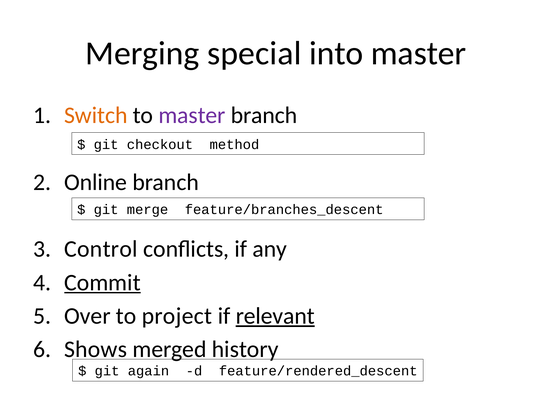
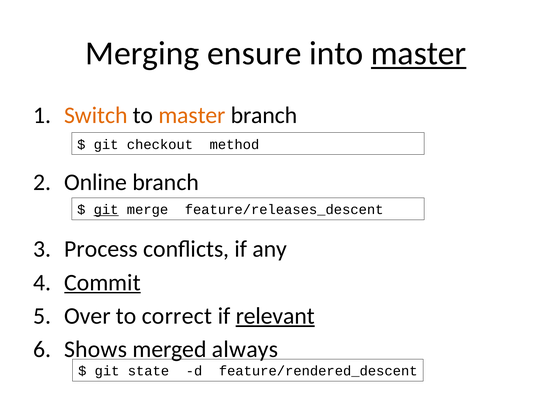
special: special -> ensure
master at (419, 53) underline: none -> present
master at (192, 115) colour: purple -> orange
git at (106, 210) underline: none -> present
feature/branches_descent: feature/branches_descent -> feature/releases_descent
Control: Control -> Process
project: project -> correct
history: history -> always
again: again -> state
